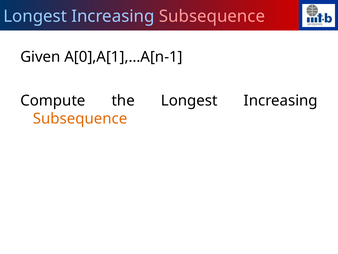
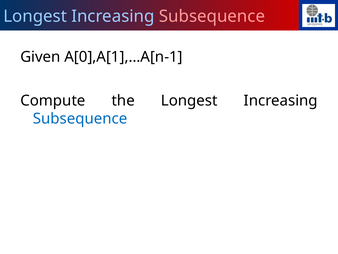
Subsequence at (80, 118) colour: orange -> blue
